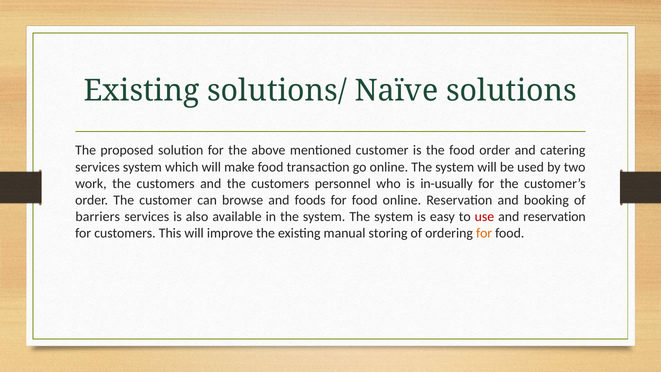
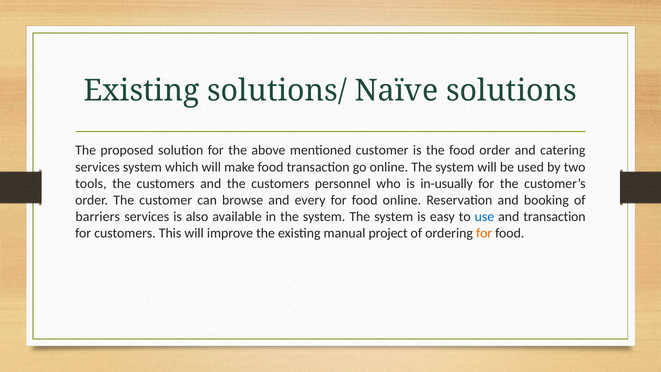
work: work -> tools
foods: foods -> every
use colour: red -> blue
and reservation: reservation -> transaction
storing: storing -> project
